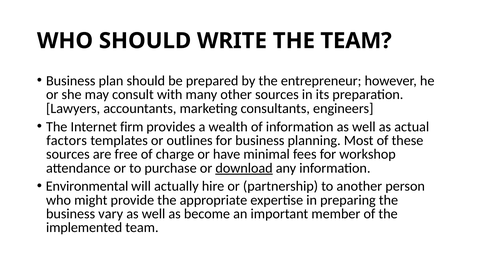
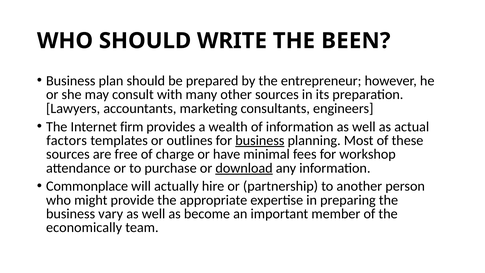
THE TEAM: TEAM -> BEEN
business at (260, 140) underline: none -> present
Environmental: Environmental -> Commonplace
implemented: implemented -> economically
